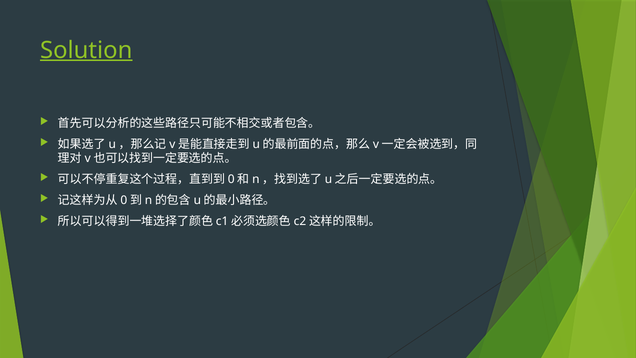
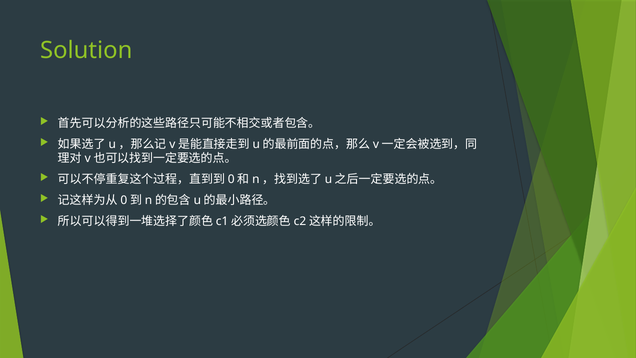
Solution underline: present -> none
